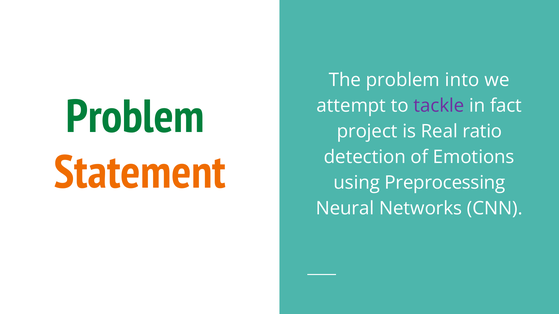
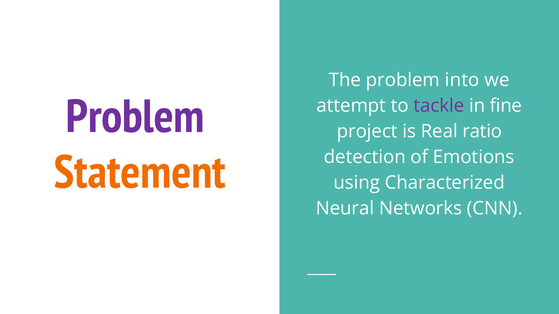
Problem at (135, 117) colour: green -> purple
fact: fact -> fine
Preprocessing: Preprocessing -> Characterized
